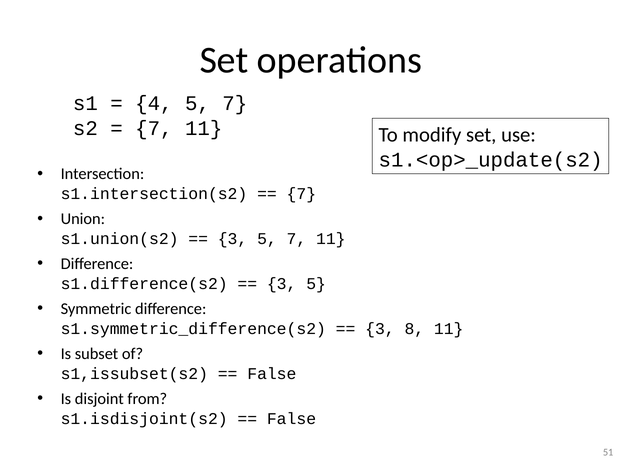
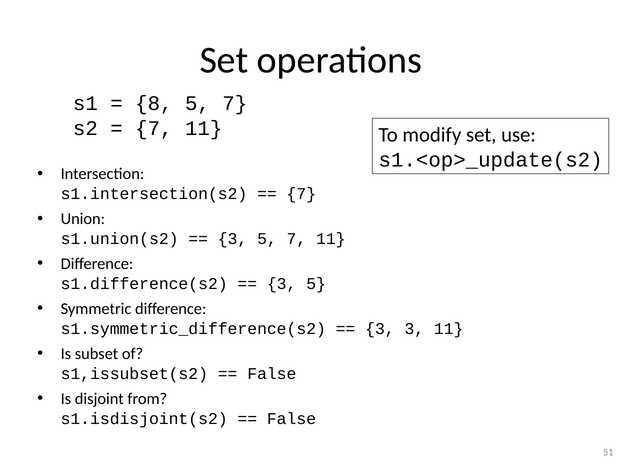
4: 4 -> 8
3 8: 8 -> 3
